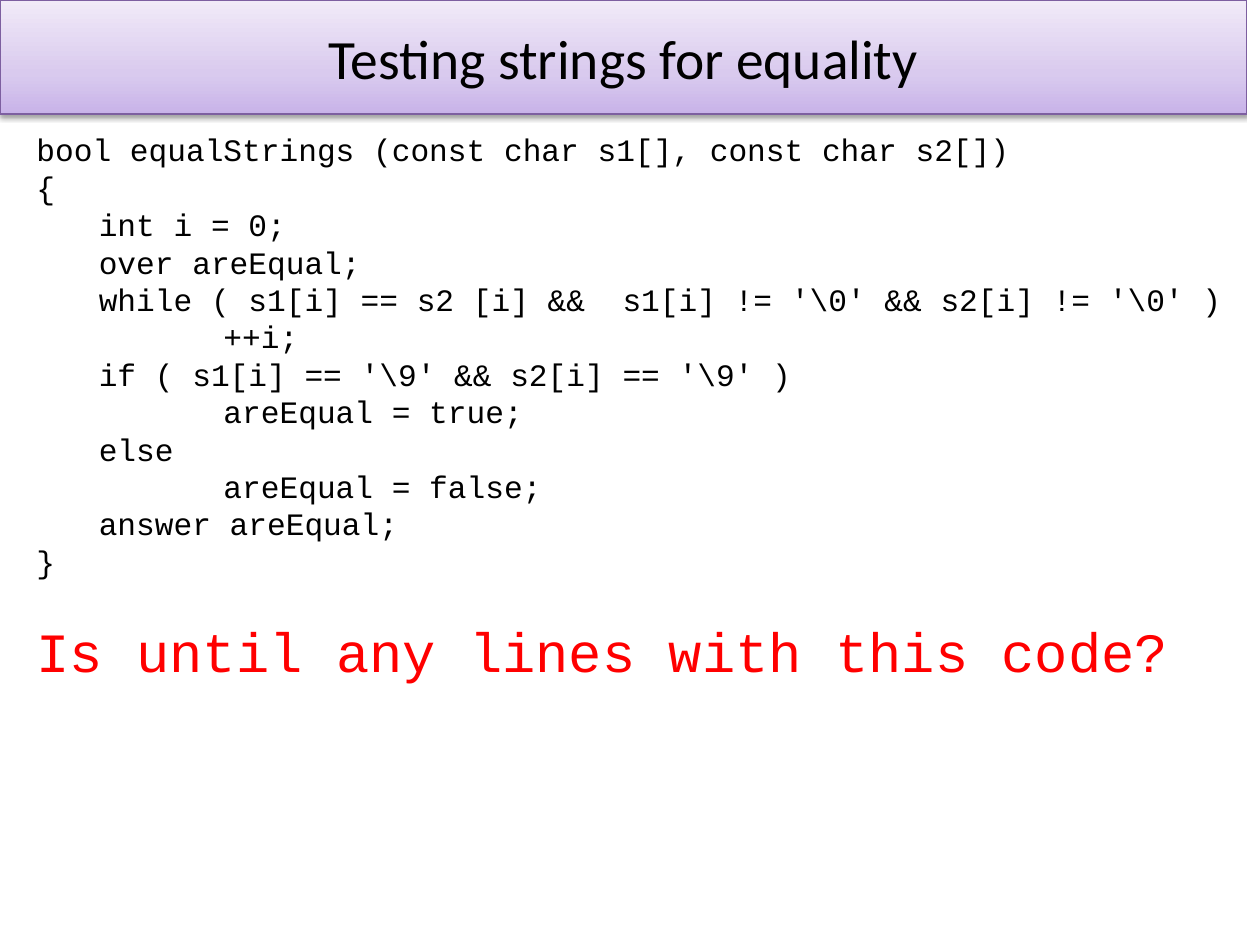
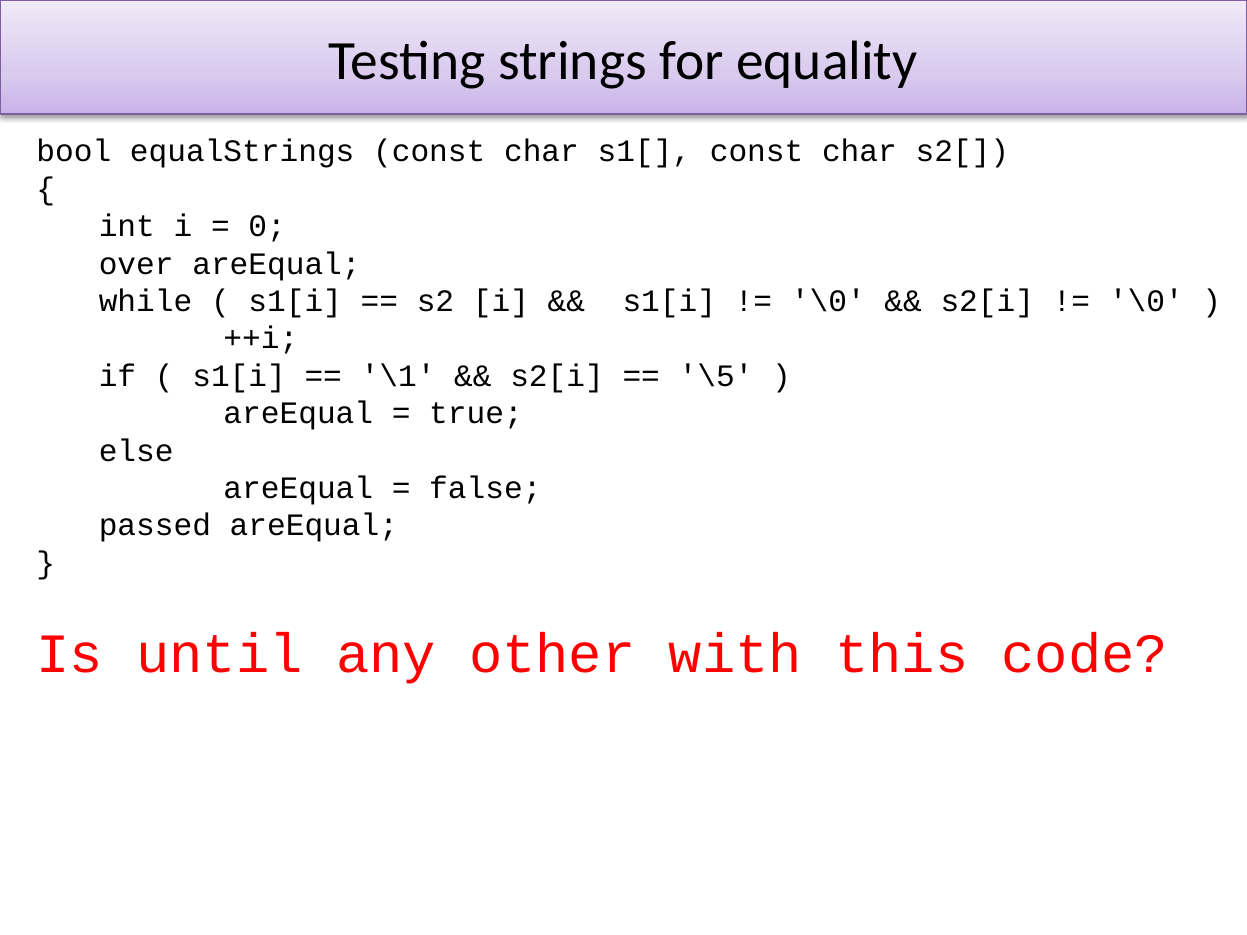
\9 at (398, 376): \9 -> \1
\9 at (716, 376): \9 -> \5
answer: answer -> passed
lines: lines -> other
